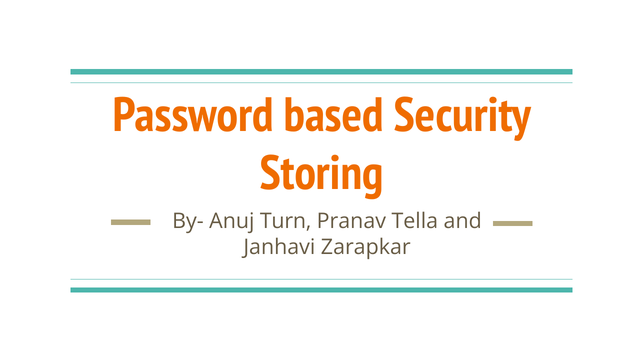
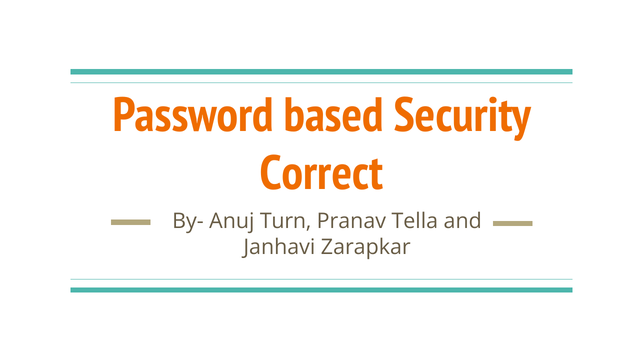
Storing: Storing -> Correct
